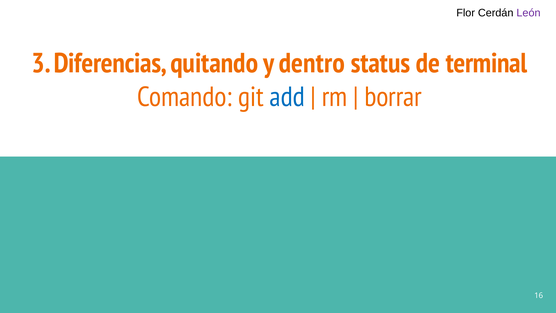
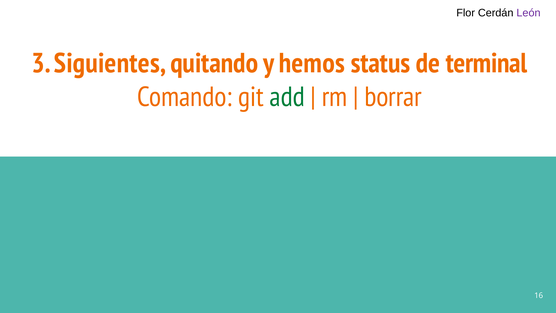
Diferencias: Diferencias -> Siguientes
dentro: dentro -> hemos
add colour: blue -> green
